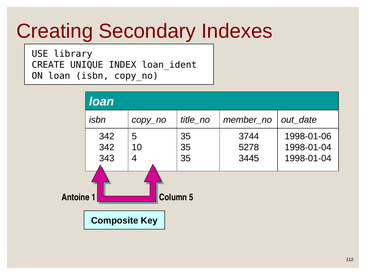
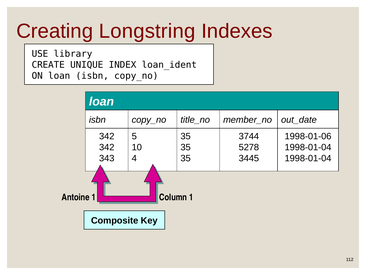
Secondary: Secondary -> Longstring
5 at (191, 197): 5 -> 1
